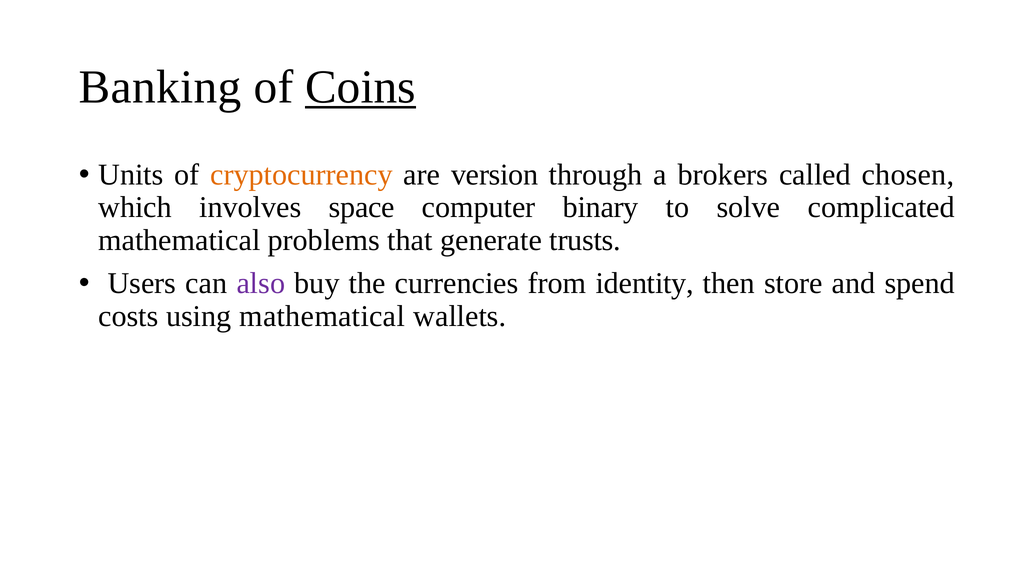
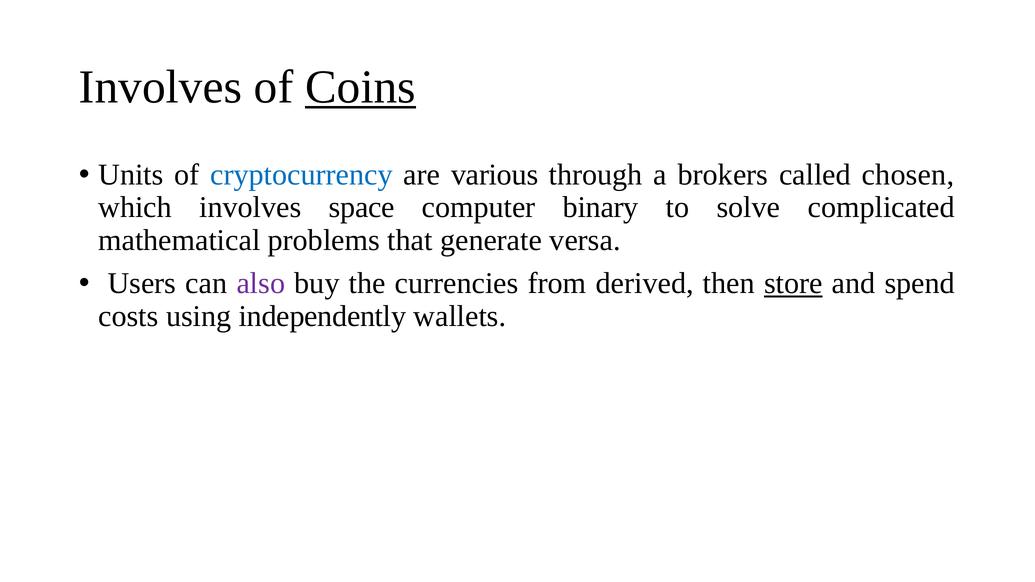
Banking at (160, 87): Banking -> Involves
cryptocurrency colour: orange -> blue
version: version -> various
trusts: trusts -> versa
identity: identity -> derived
store underline: none -> present
using mathematical: mathematical -> independently
